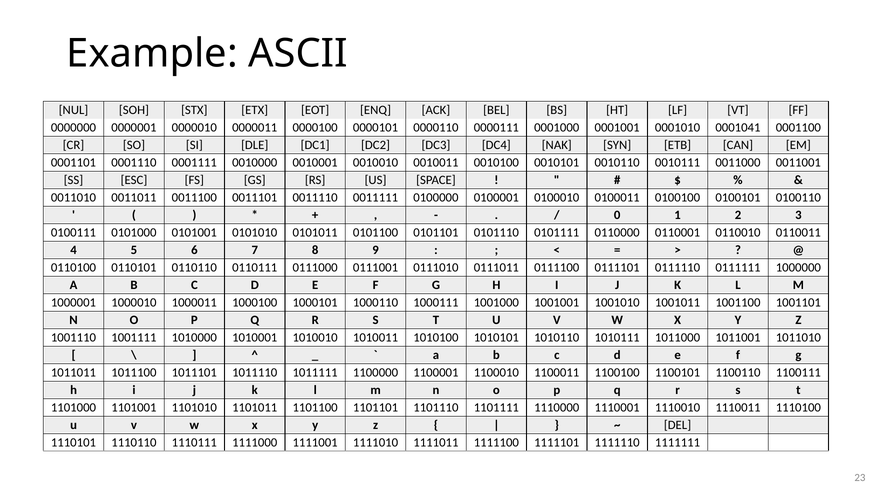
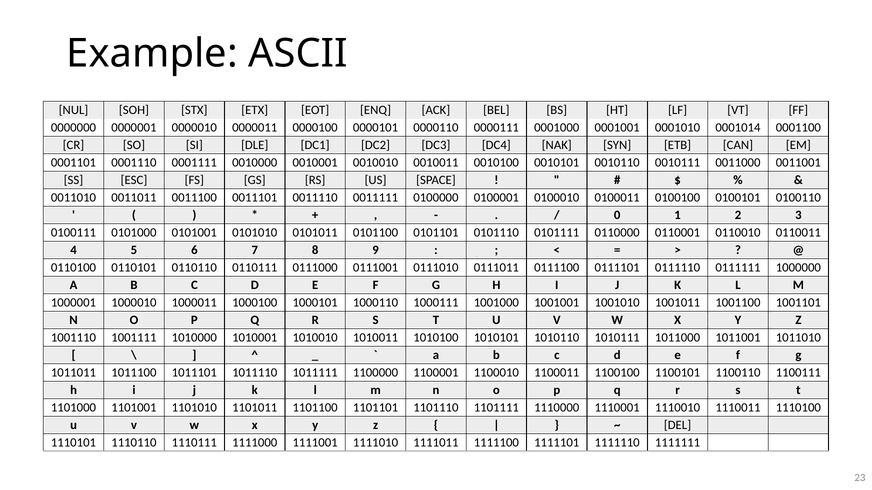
0001041: 0001041 -> 0001014
